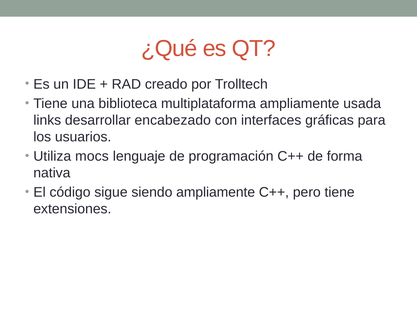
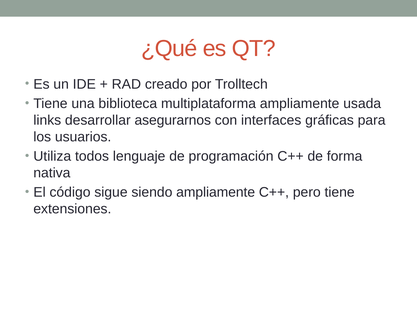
encabezado: encabezado -> asegurarnos
mocs: mocs -> todos
